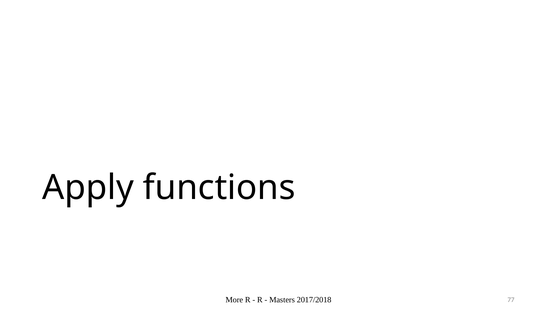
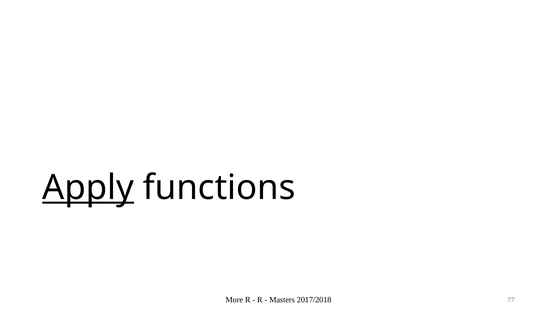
Apply underline: none -> present
